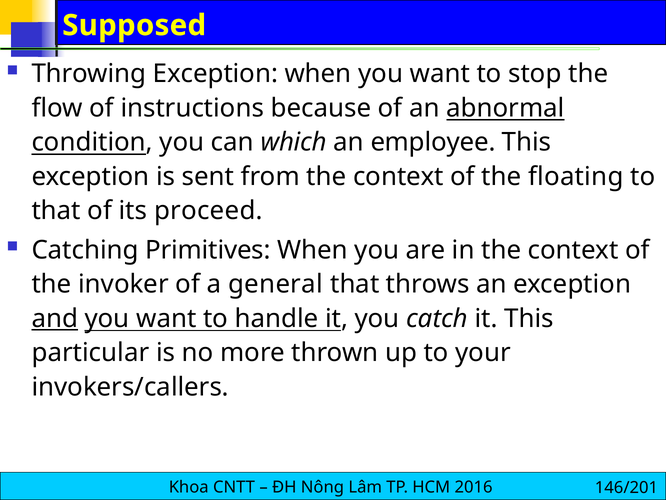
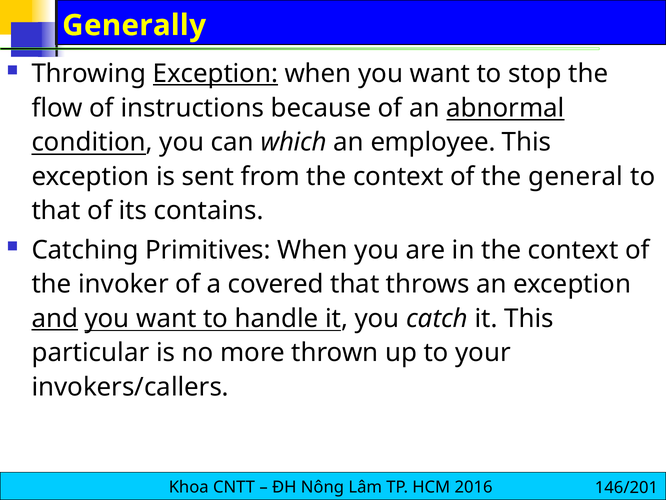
Supposed: Supposed -> Generally
Exception at (215, 74) underline: none -> present
floating: floating -> general
proceed: proceed -> contains
general: general -> covered
